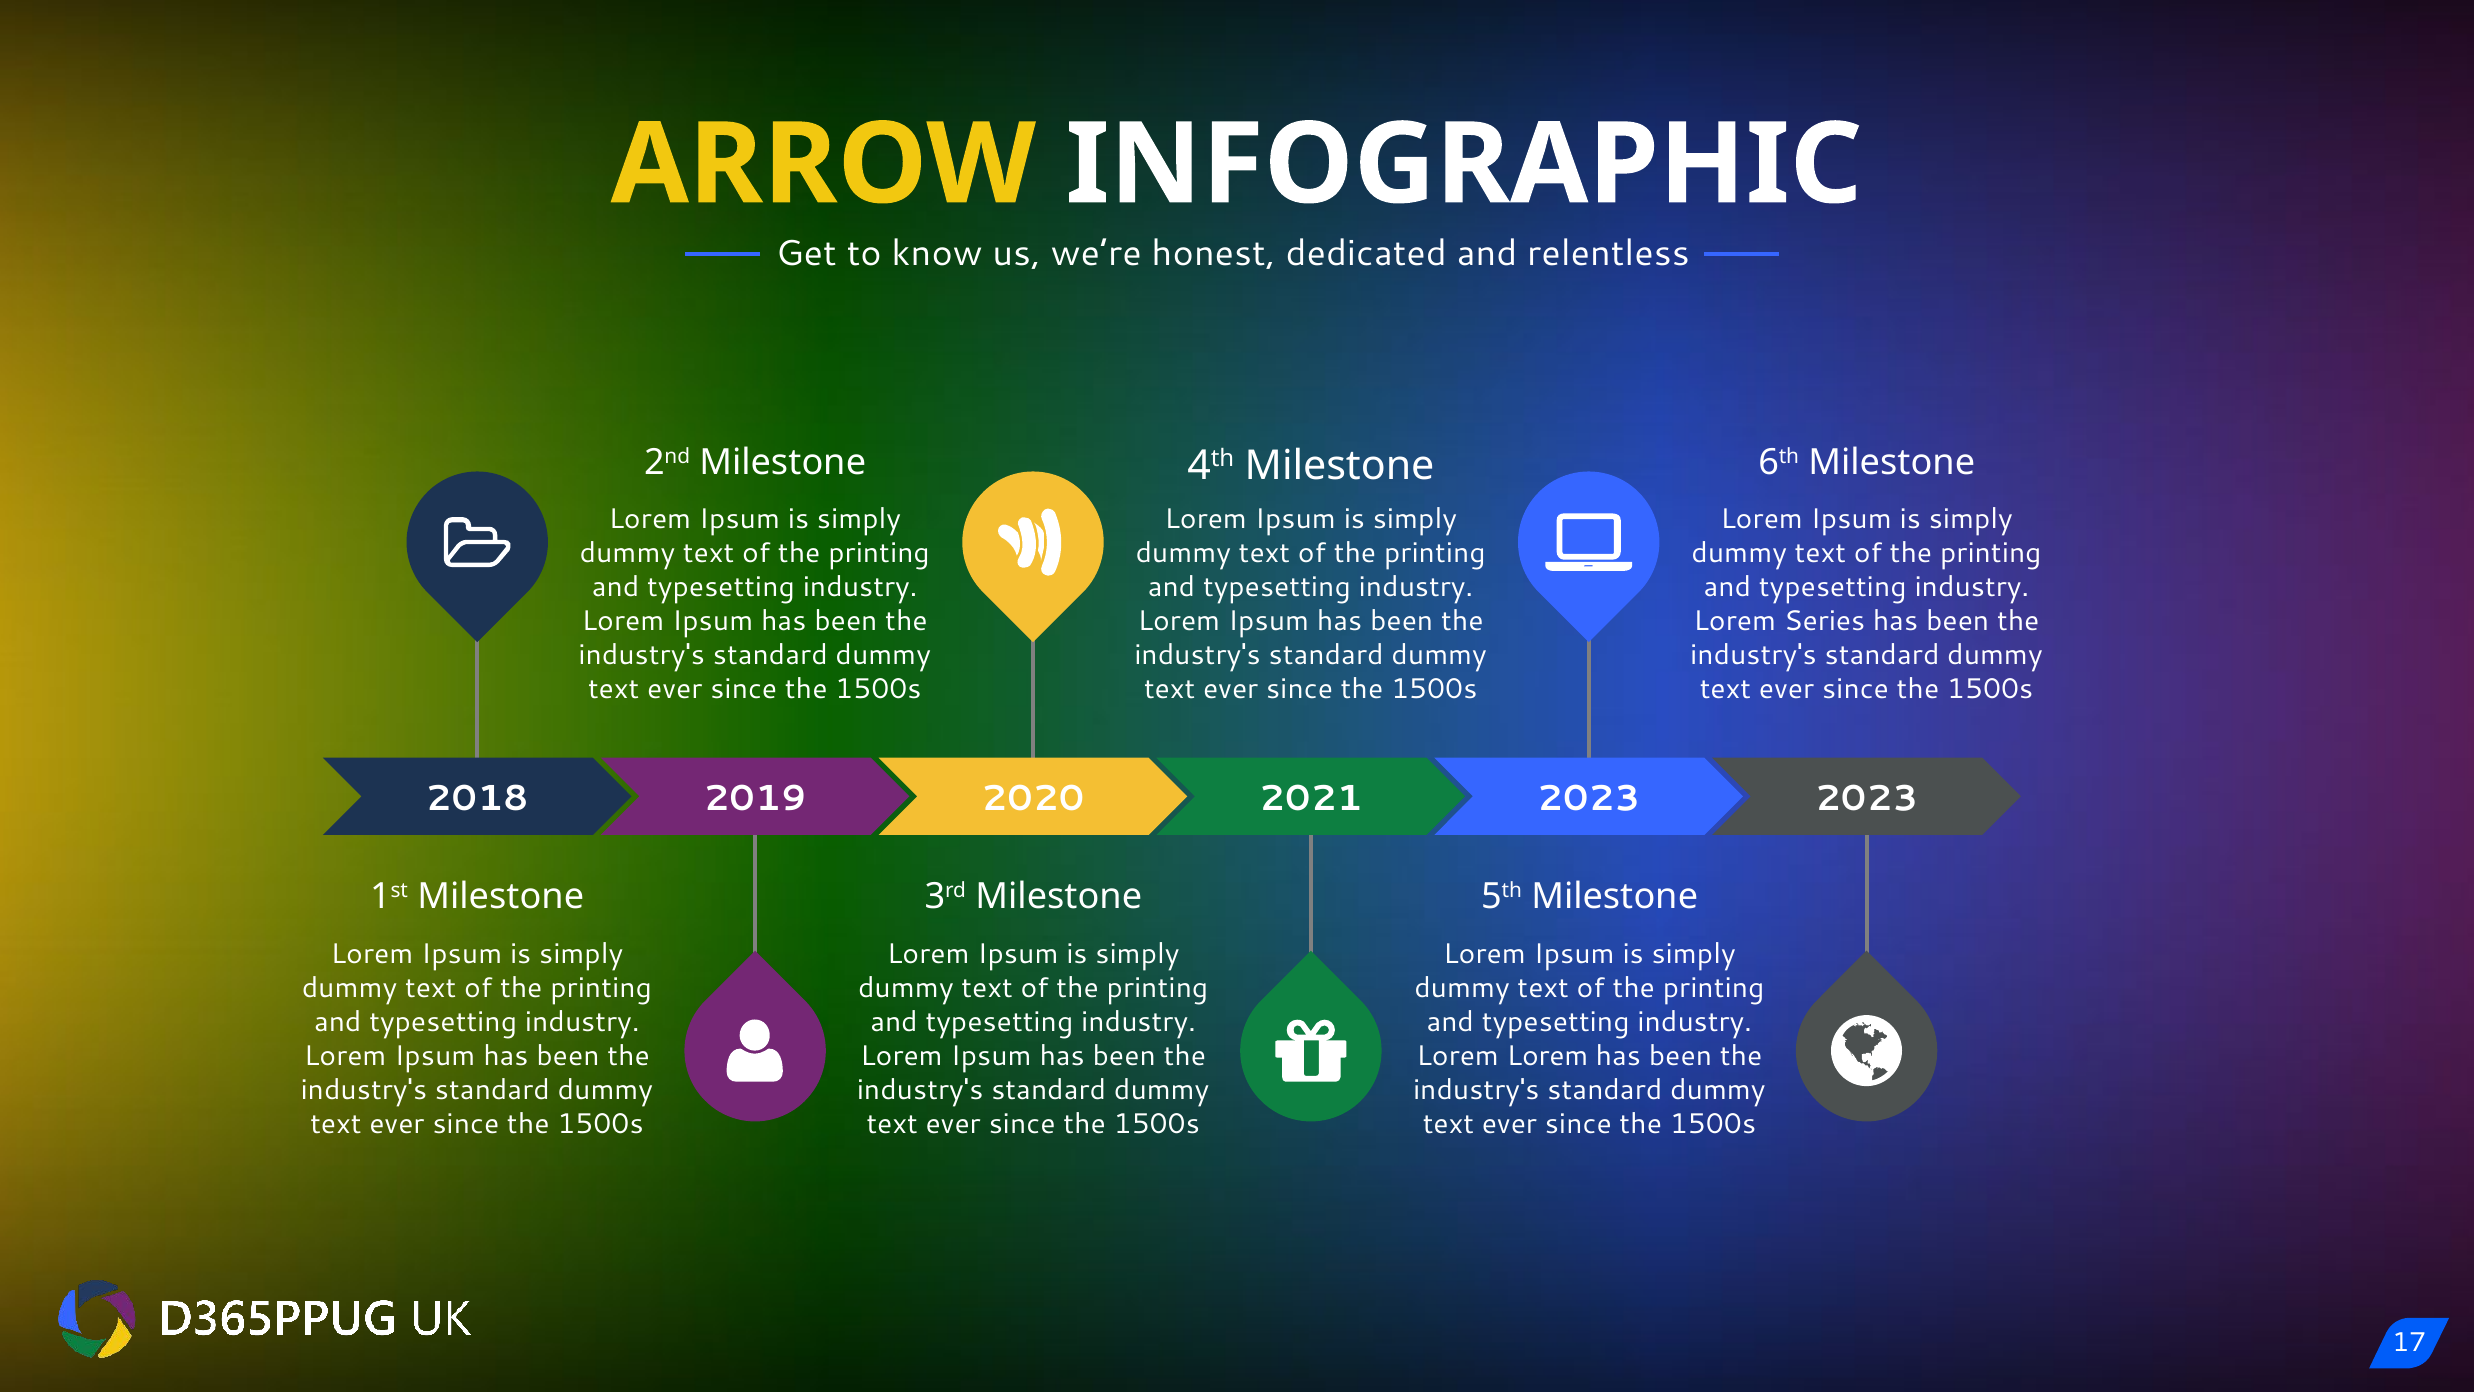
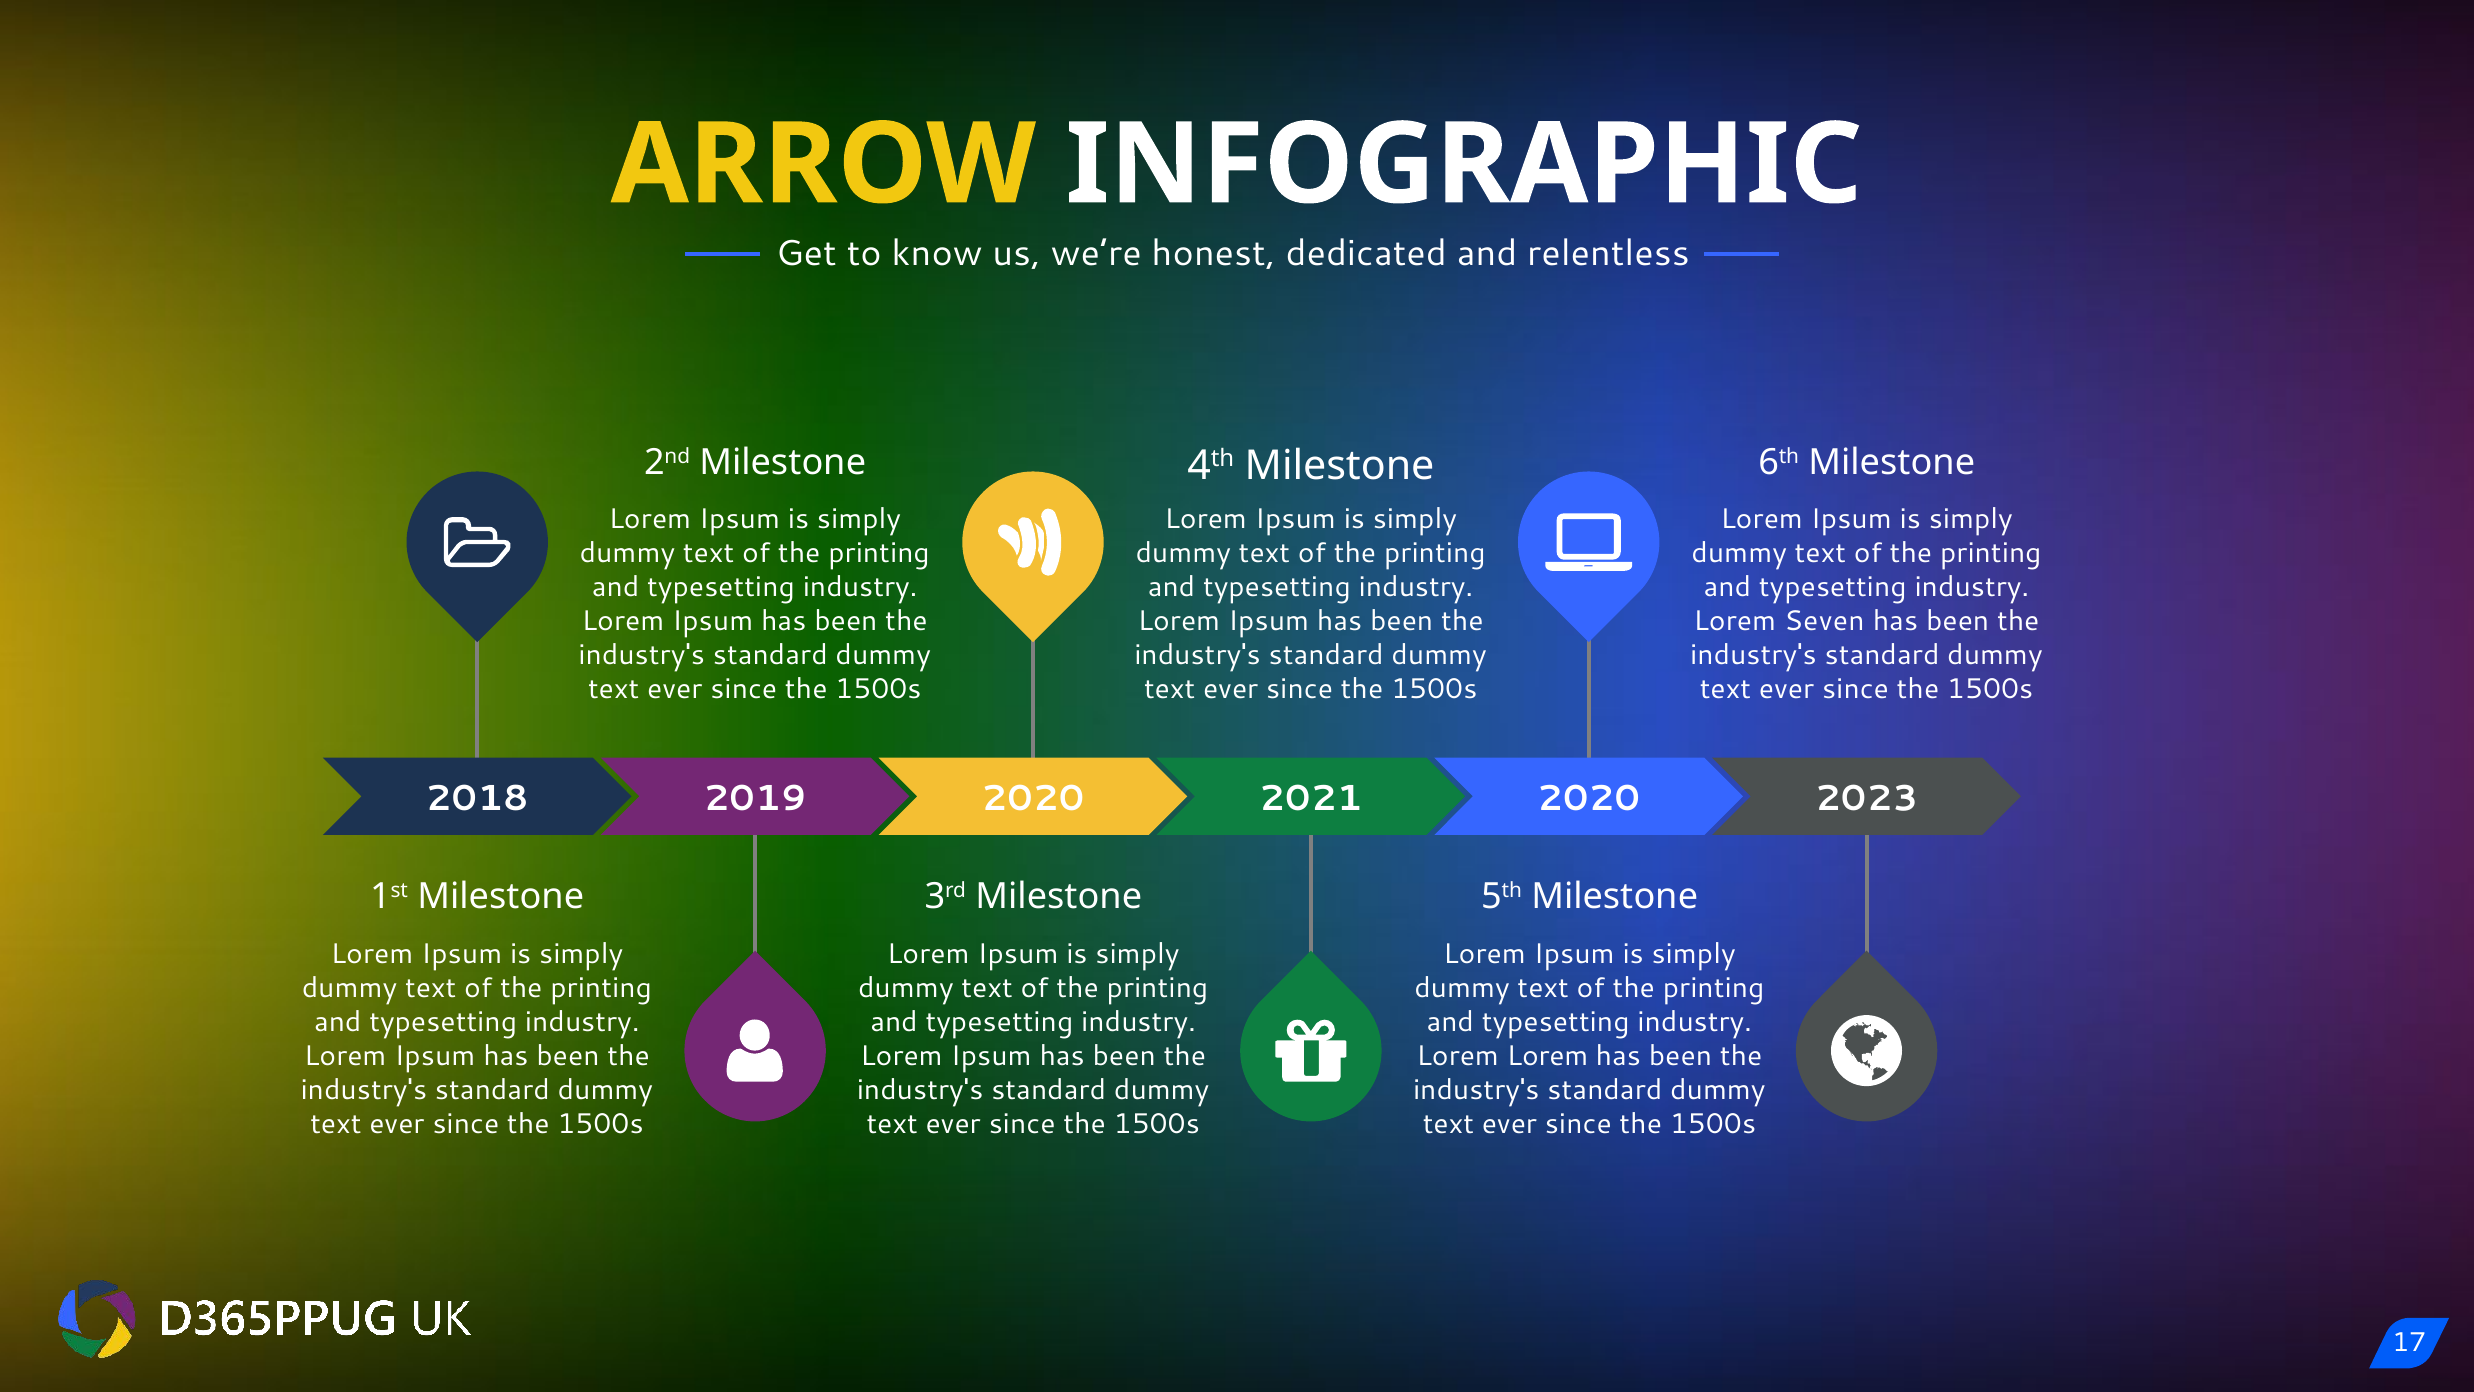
Series: Series -> Seven
2021 2023: 2023 -> 2020
